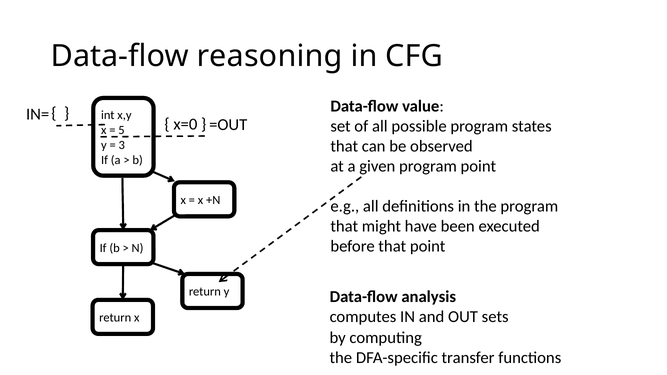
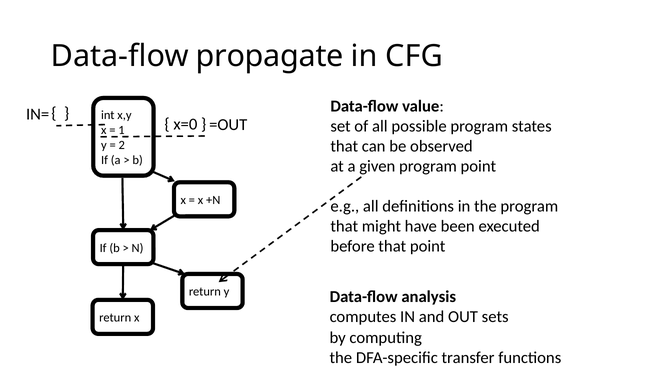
reasoning: reasoning -> propagate
5: 5 -> 1
3: 3 -> 2
